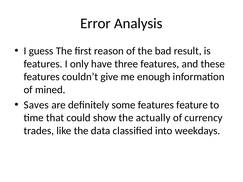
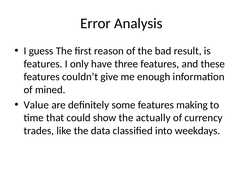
Saves: Saves -> Value
feature: feature -> making
